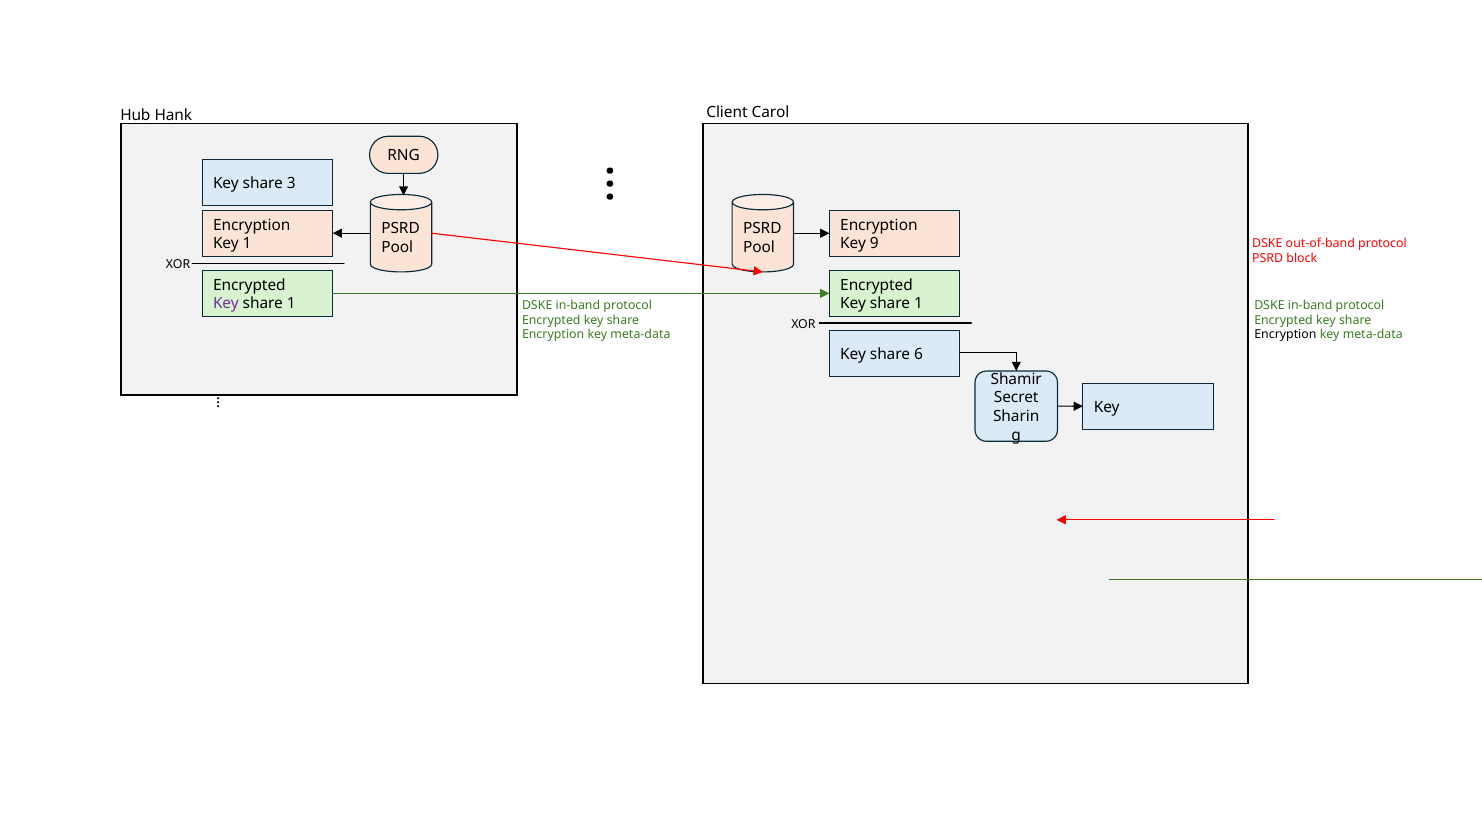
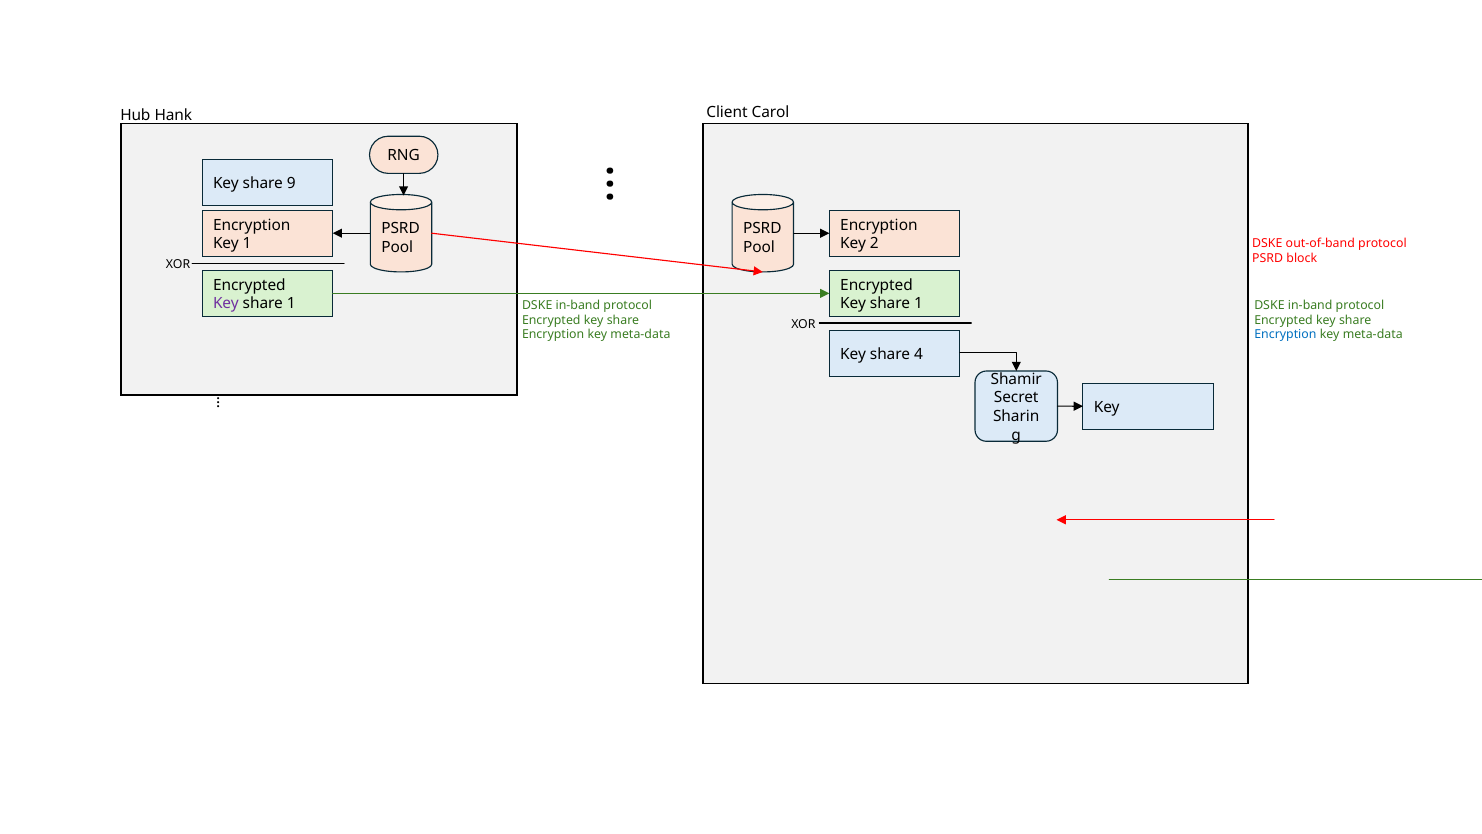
3: 3 -> 9
9: 9 -> 2
Encryption at (1285, 335) colour: black -> blue
6: 6 -> 4
